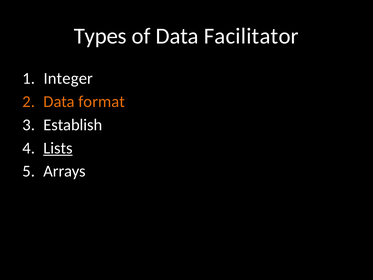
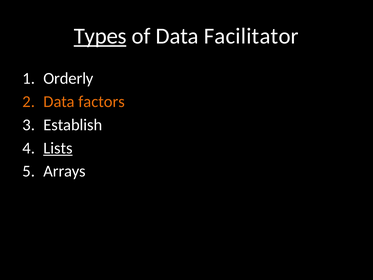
Types underline: none -> present
Integer: Integer -> Orderly
format: format -> factors
